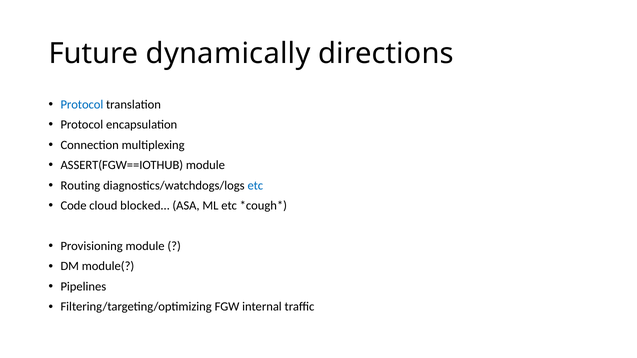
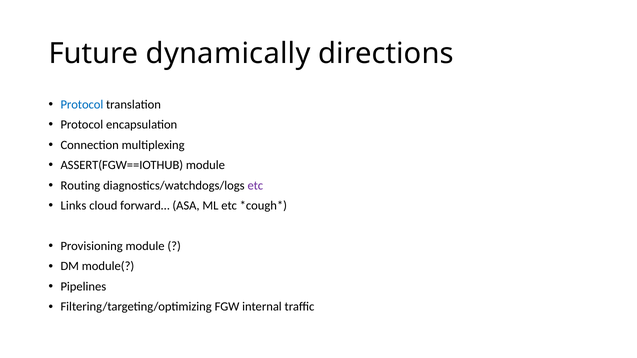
etc at (255, 186) colour: blue -> purple
Code: Code -> Links
blocked…: blocked… -> forward…
